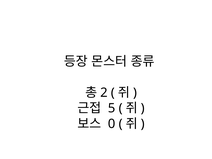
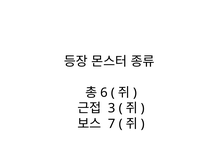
2: 2 -> 6
5: 5 -> 3
0: 0 -> 7
